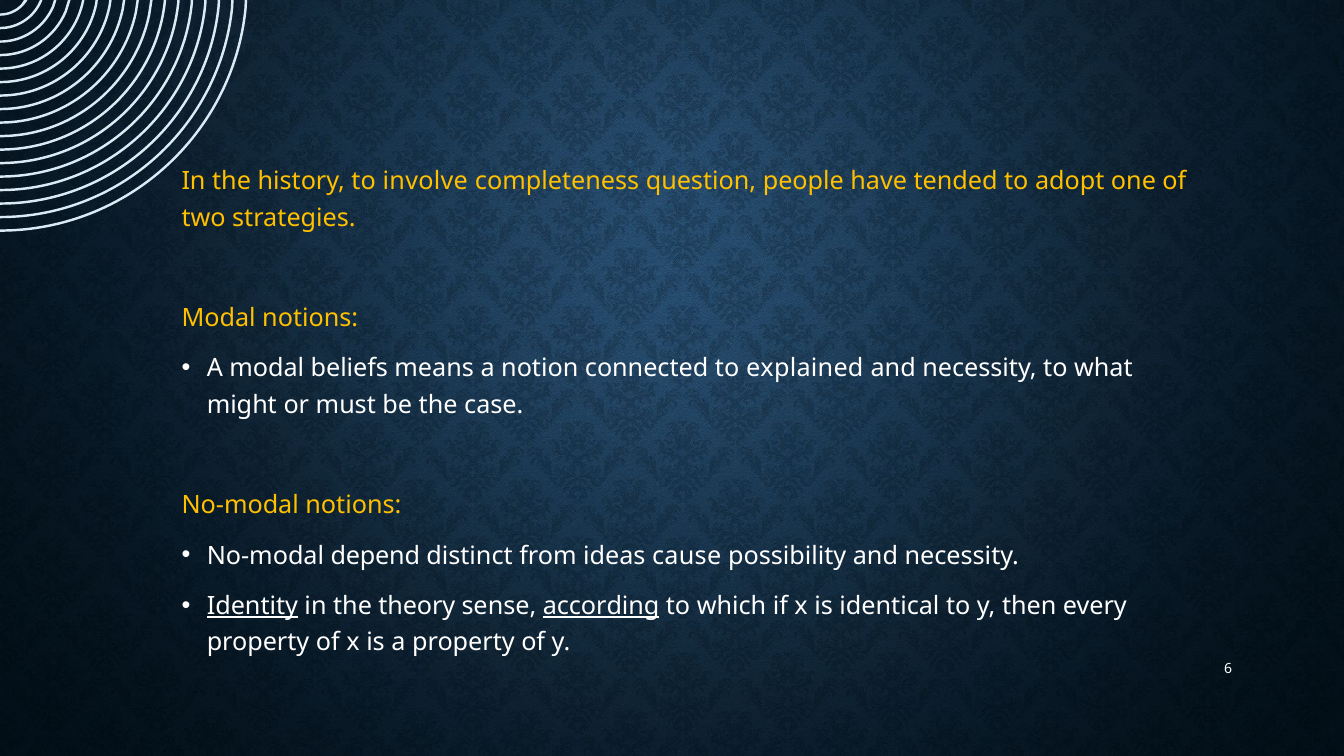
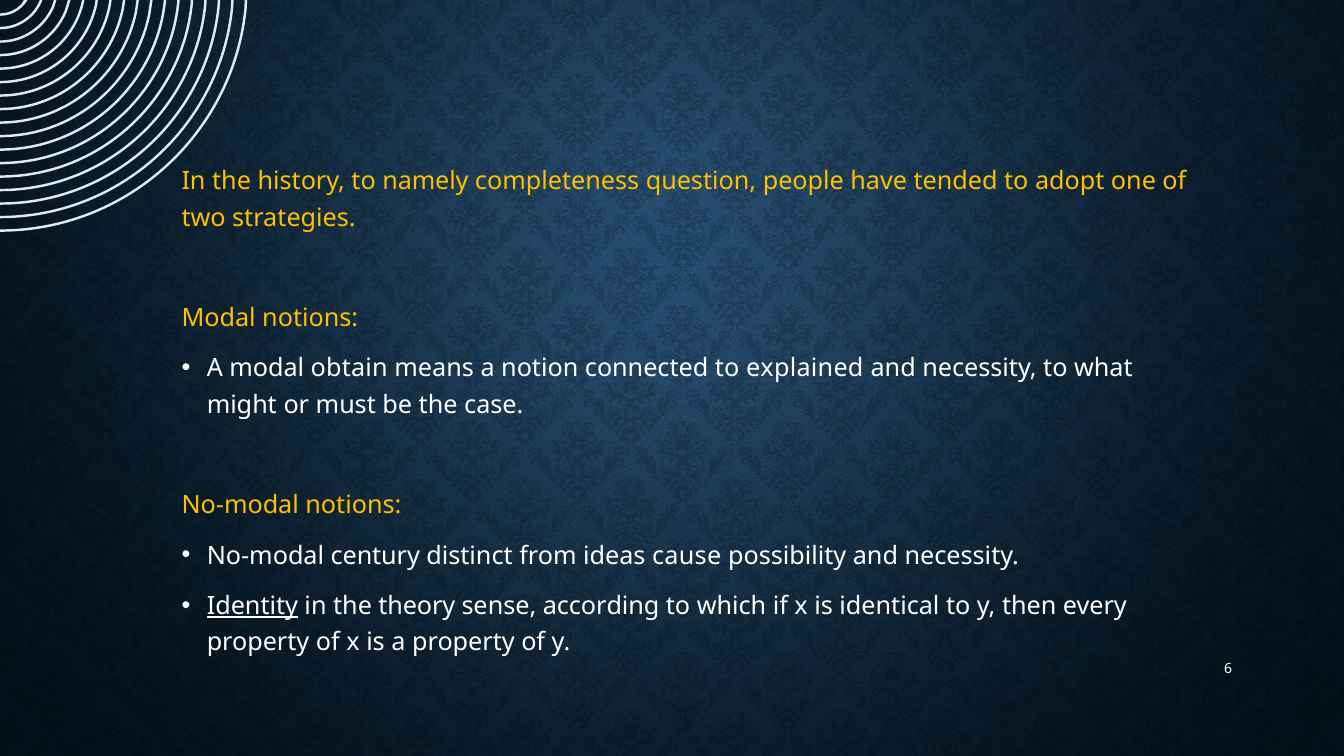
involve: involve -> namely
beliefs: beliefs -> obtain
depend: depend -> century
according underline: present -> none
